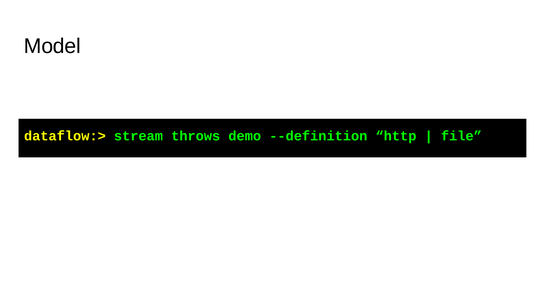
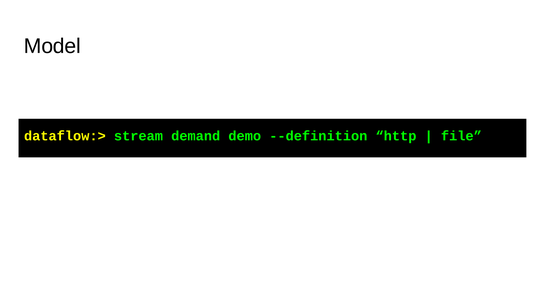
throws: throws -> demand
